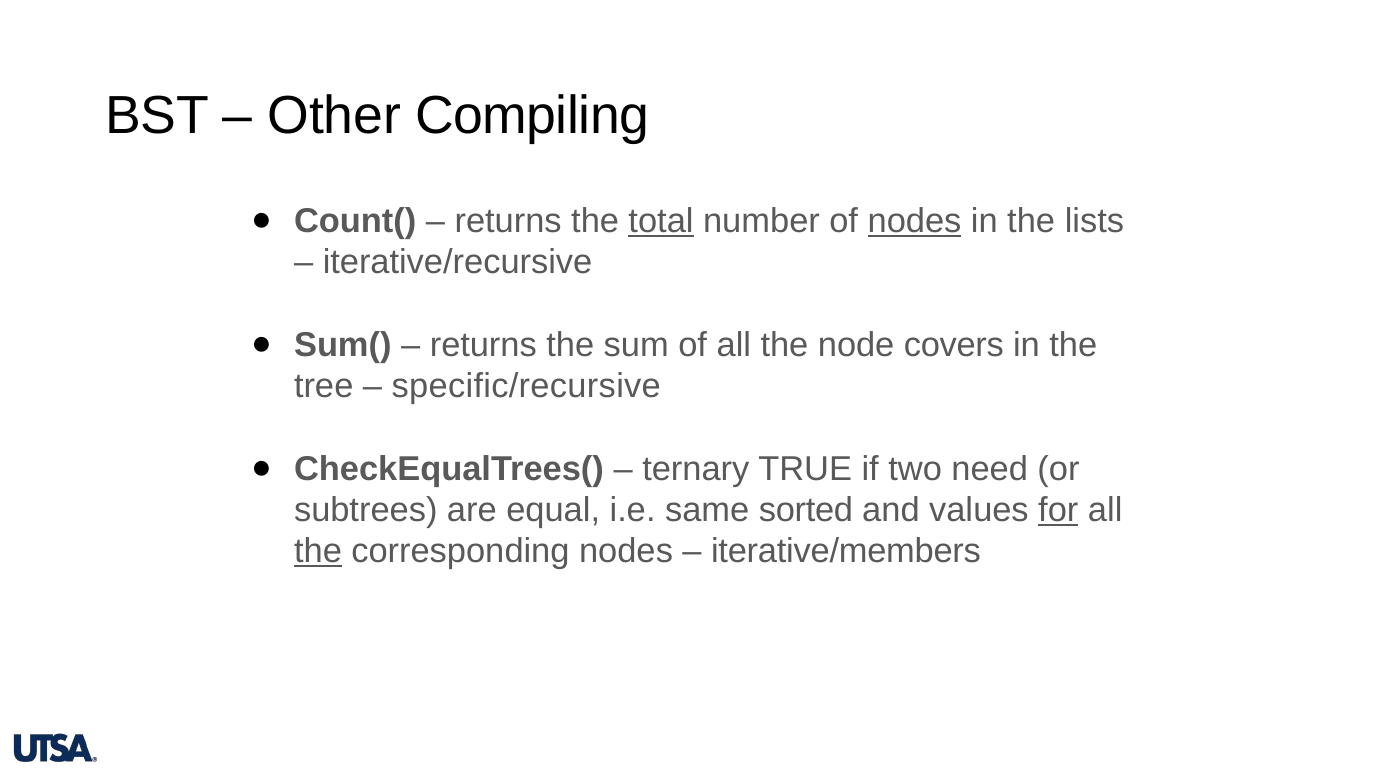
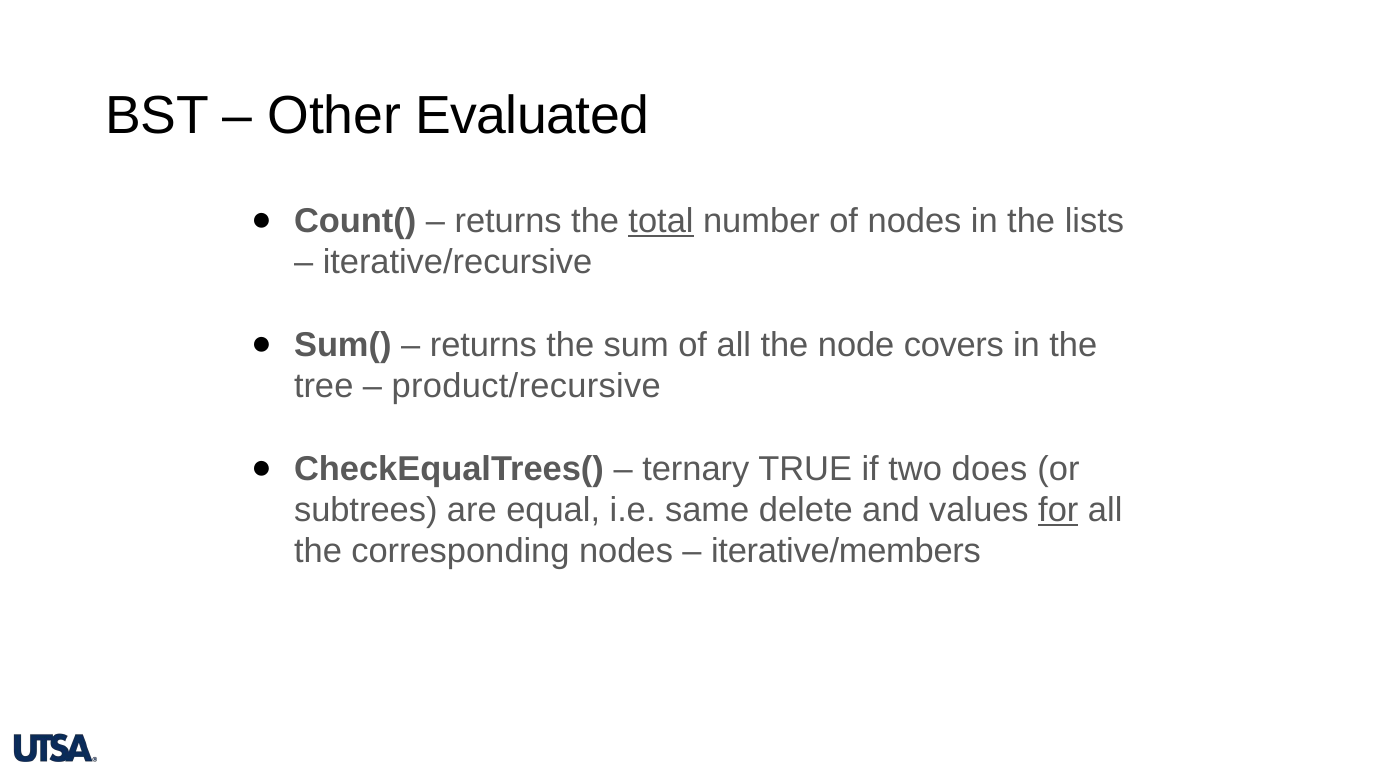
Compiling: Compiling -> Evaluated
nodes at (915, 221) underline: present -> none
specific/recursive: specific/recursive -> product/recursive
need: need -> does
sorted: sorted -> delete
the at (318, 551) underline: present -> none
